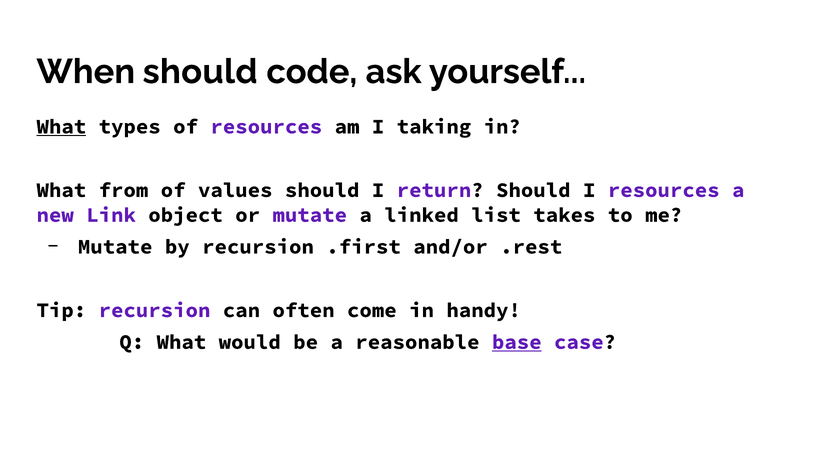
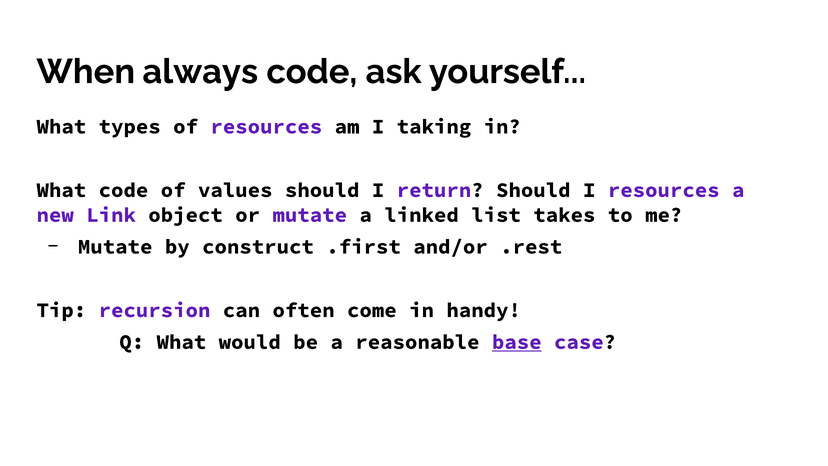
When should: should -> always
What at (61, 126) underline: present -> none
What from: from -> code
by recursion: recursion -> construct
